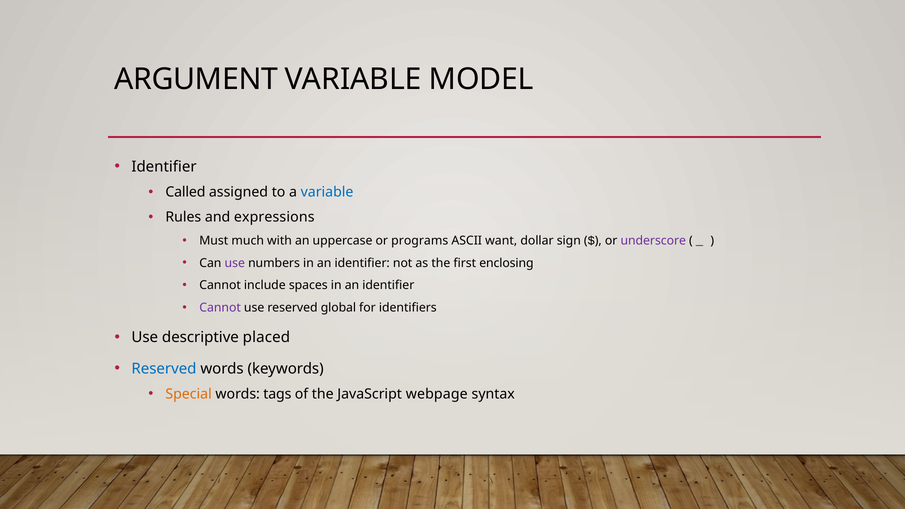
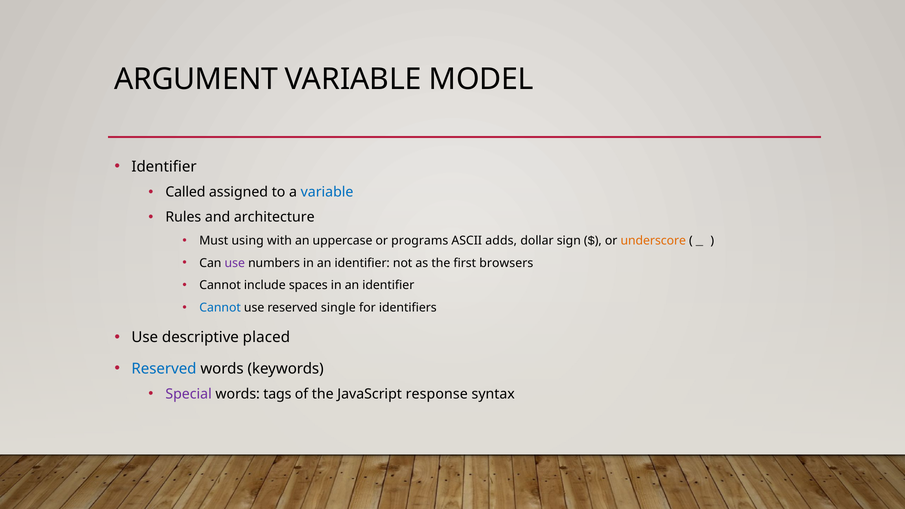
expressions: expressions -> architecture
much: much -> using
want: want -> adds
underscore colour: purple -> orange
enclosing: enclosing -> browsers
Cannot at (220, 308) colour: purple -> blue
global: global -> single
Special colour: orange -> purple
webpage: webpage -> response
